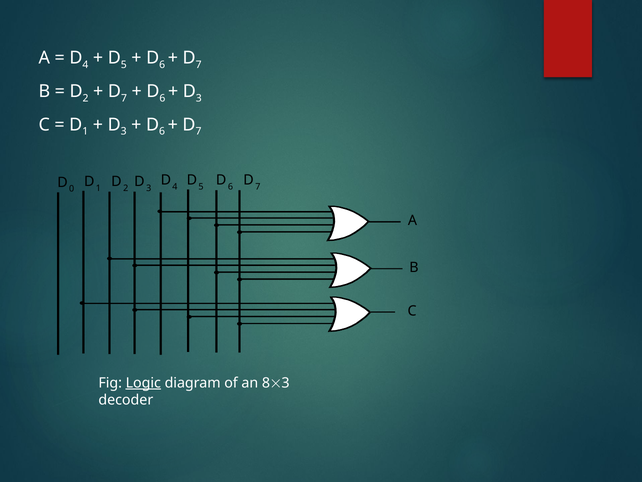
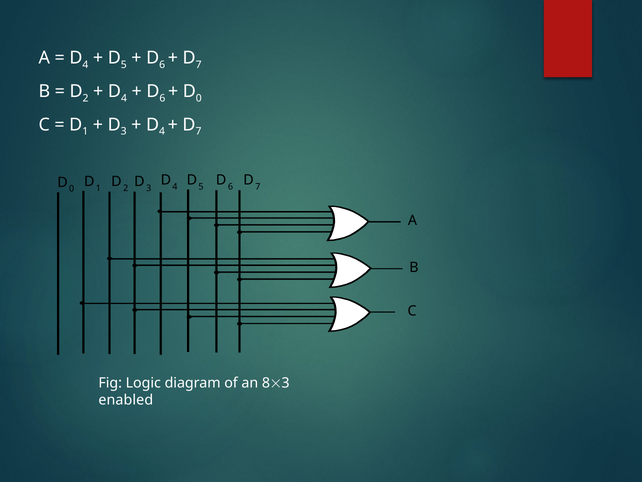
7 at (124, 98): 7 -> 4
3 at (199, 98): 3 -> 0
6 at (162, 131): 6 -> 4
Logic underline: present -> none
decoder: decoder -> enabled
